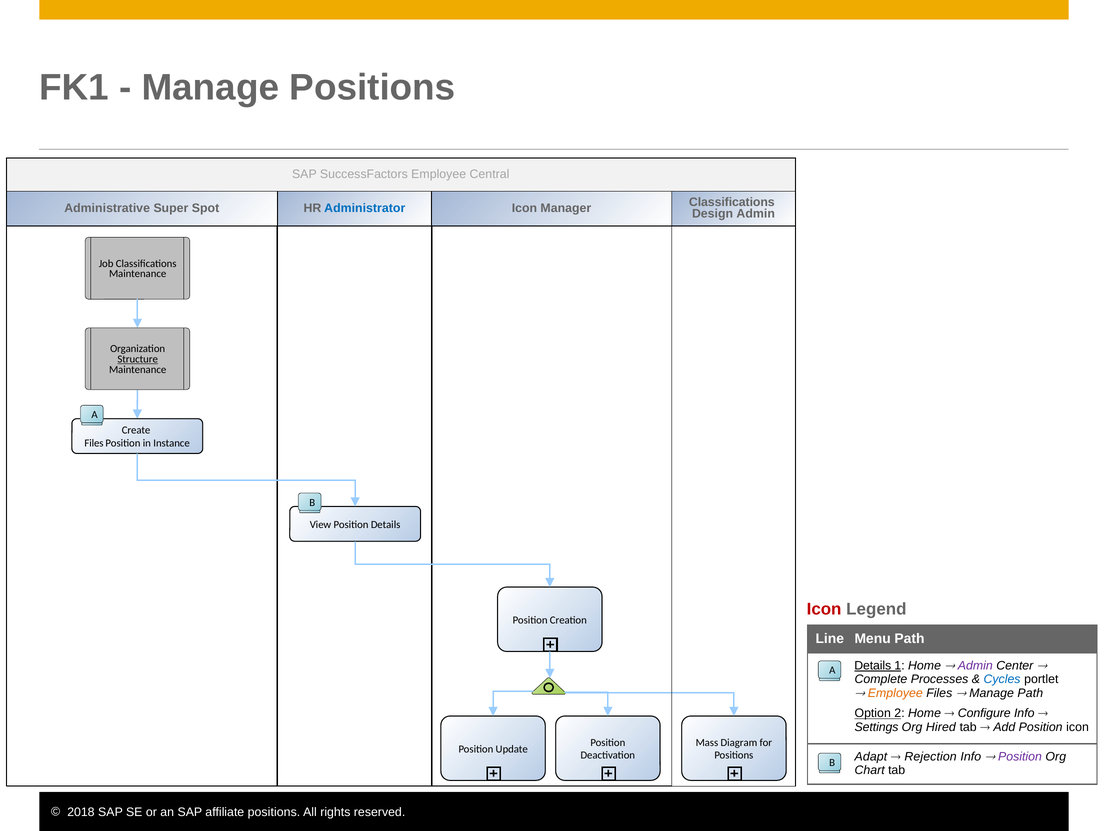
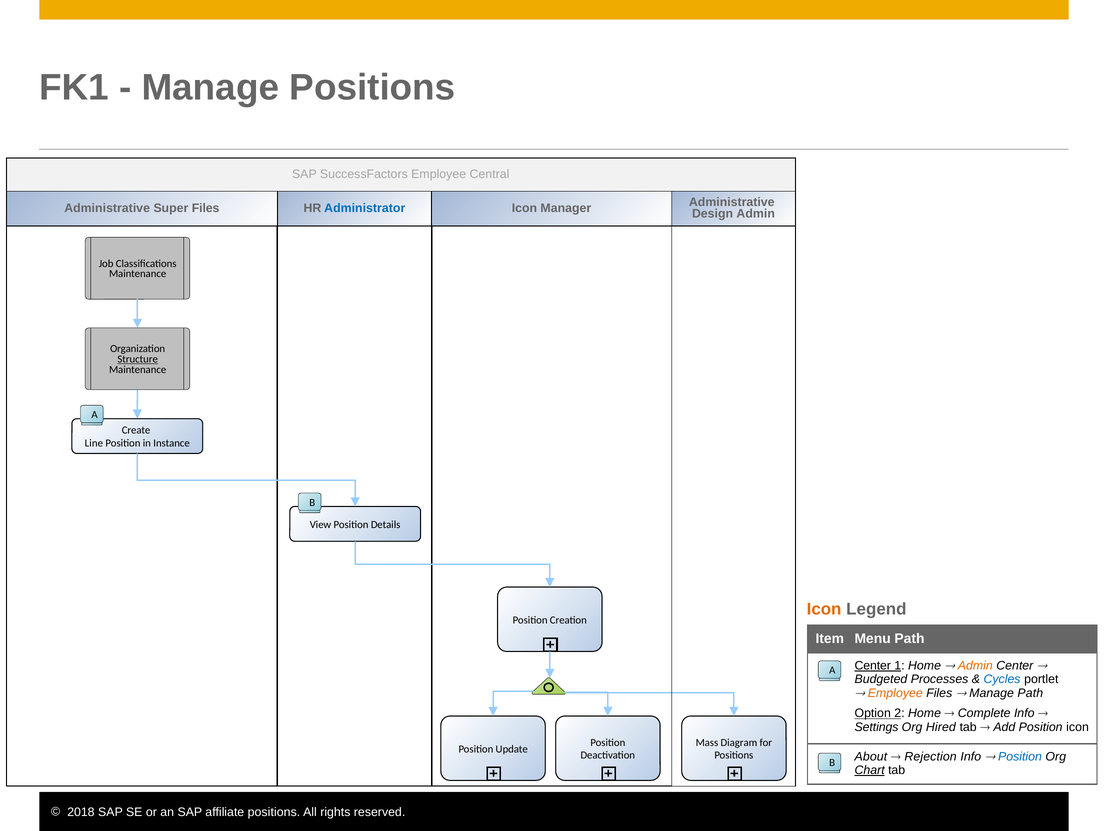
Classifications at (732, 202): Classifications -> Administrative
Super Spot: Spot -> Files
Files at (94, 443): Files -> Line
Icon at (824, 609) colour: red -> orange
Line: Line -> Item
Details at (873, 666): Details -> Center
Admin at (975, 666) colour: purple -> orange
Complete: Complete -> Budgeted
Configure: Configure -> Complete
Adapt: Adapt -> About
Position at (1020, 756) colour: purple -> blue
Chart underline: none -> present
